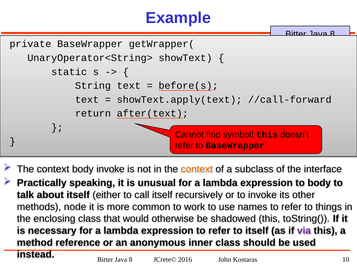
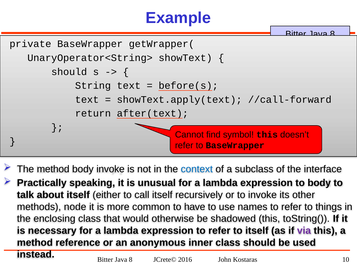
static at (69, 72): static -> should
context at (53, 169): context -> method
context at (197, 169) colour: orange -> blue
work: work -> have
